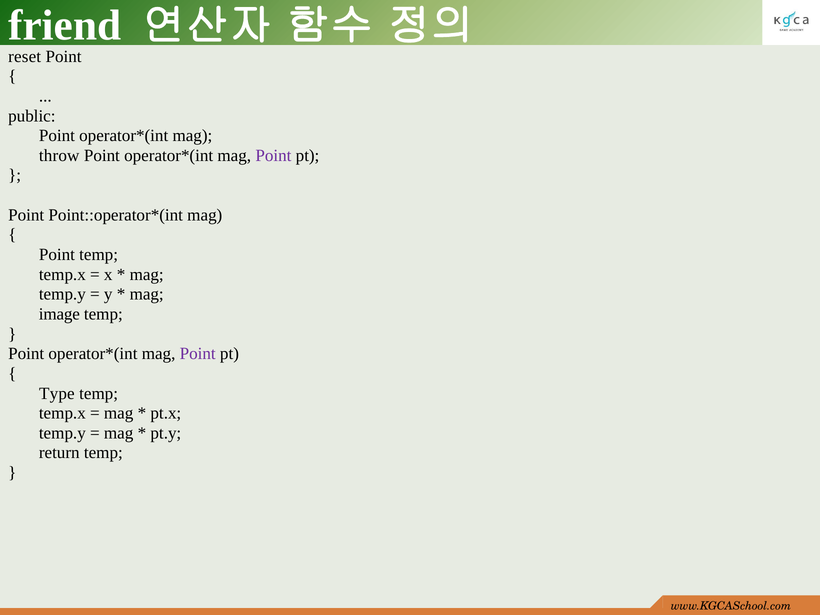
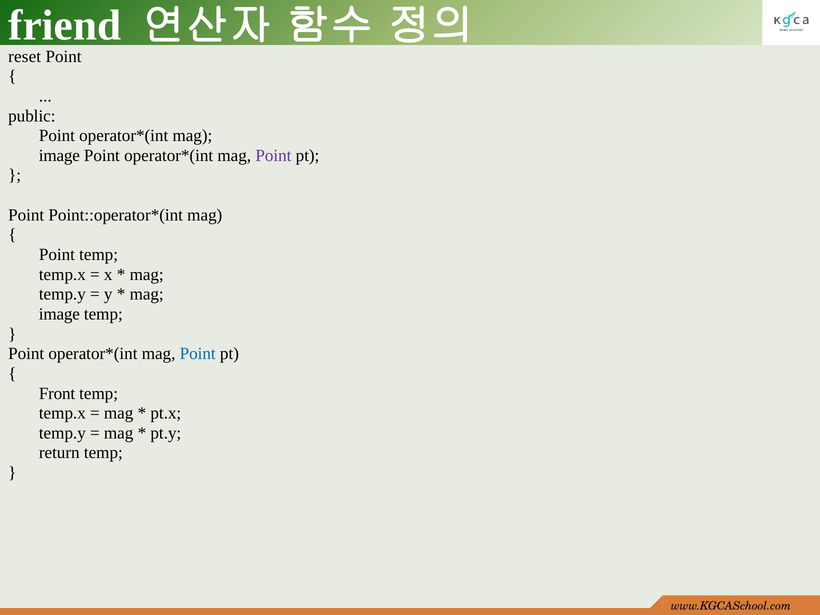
throw at (59, 156): throw -> image
Point at (198, 354) colour: purple -> blue
Type: Type -> Front
